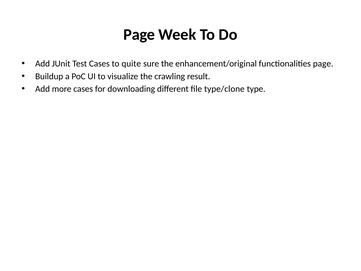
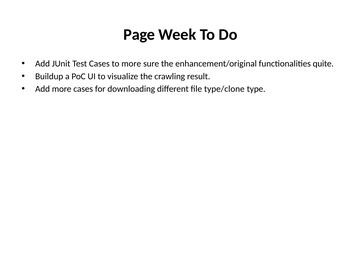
to quite: quite -> more
functionalities page: page -> quite
